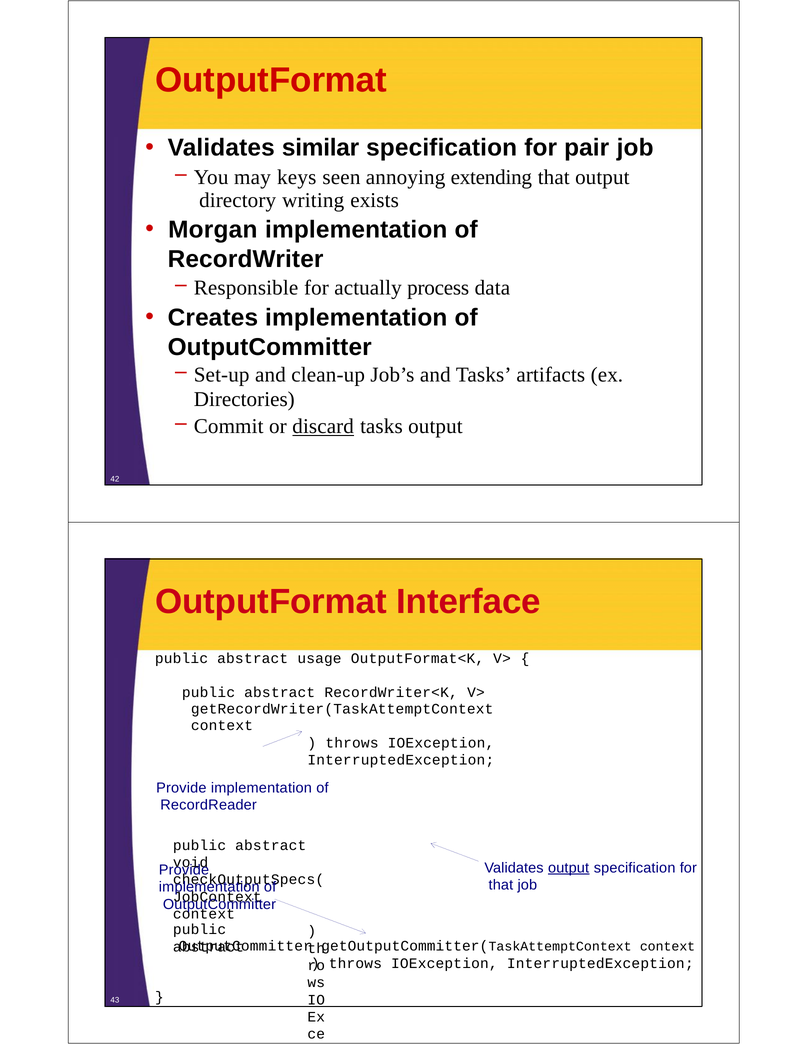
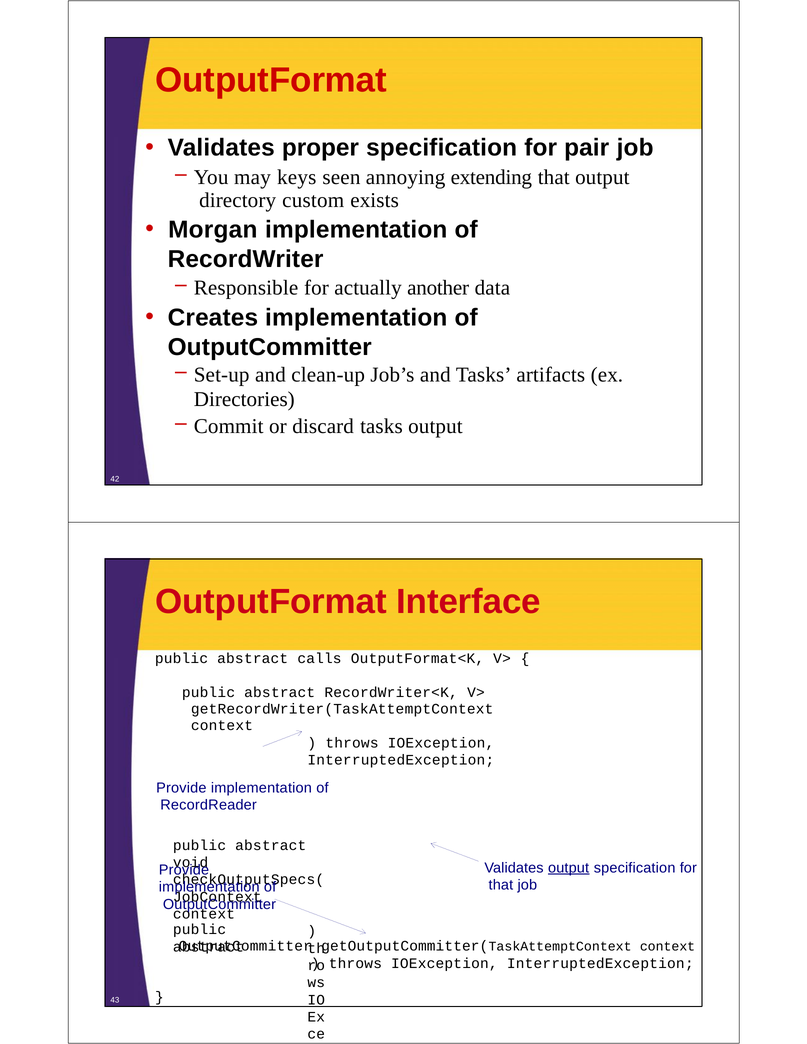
similar: similar -> proper
writing: writing -> custom
process: process -> another
discard underline: present -> none
usage: usage -> calls
